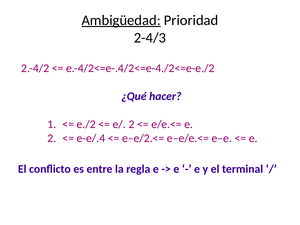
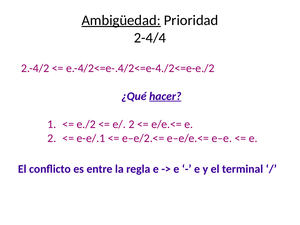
2-4/3: 2-4/3 -> 2-4/4
hacer underline: none -> present
e-e/.4: e-e/.4 -> e-e/.1
